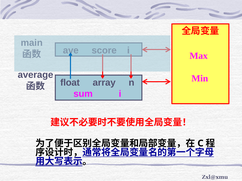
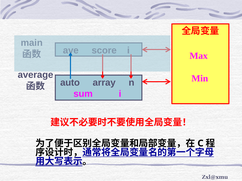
float: float -> auto
